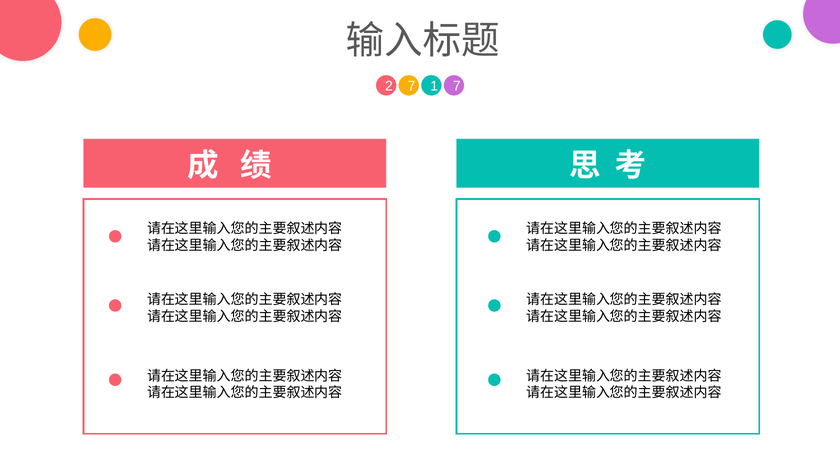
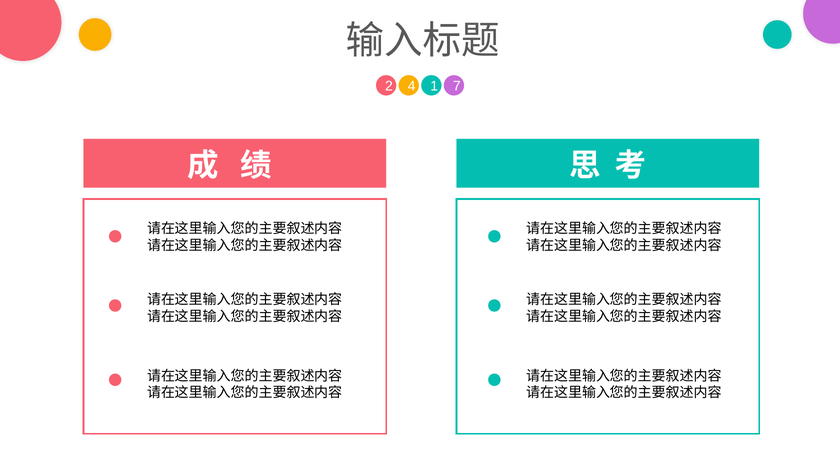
2 7: 7 -> 4
